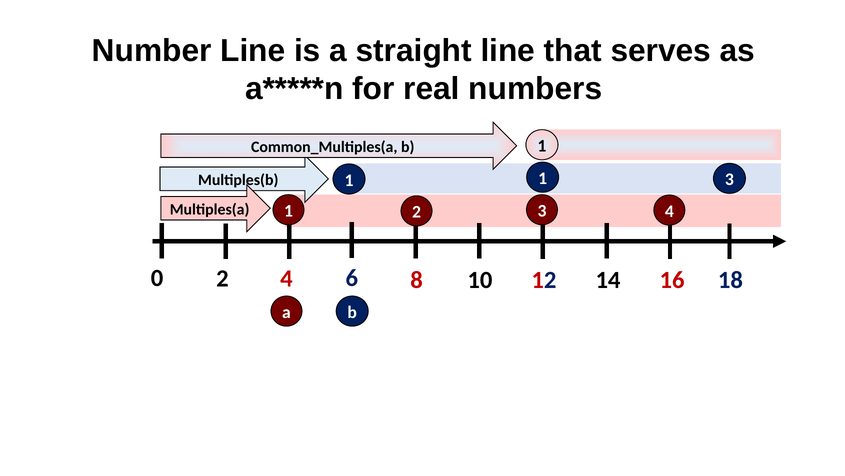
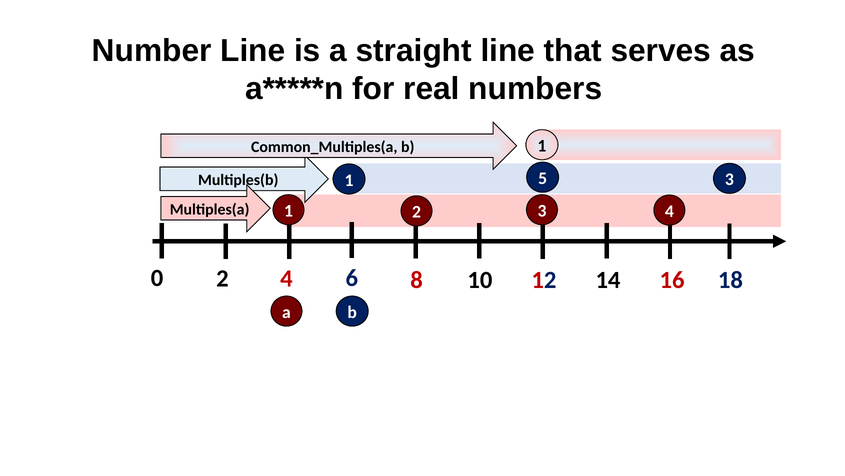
1 1: 1 -> 5
